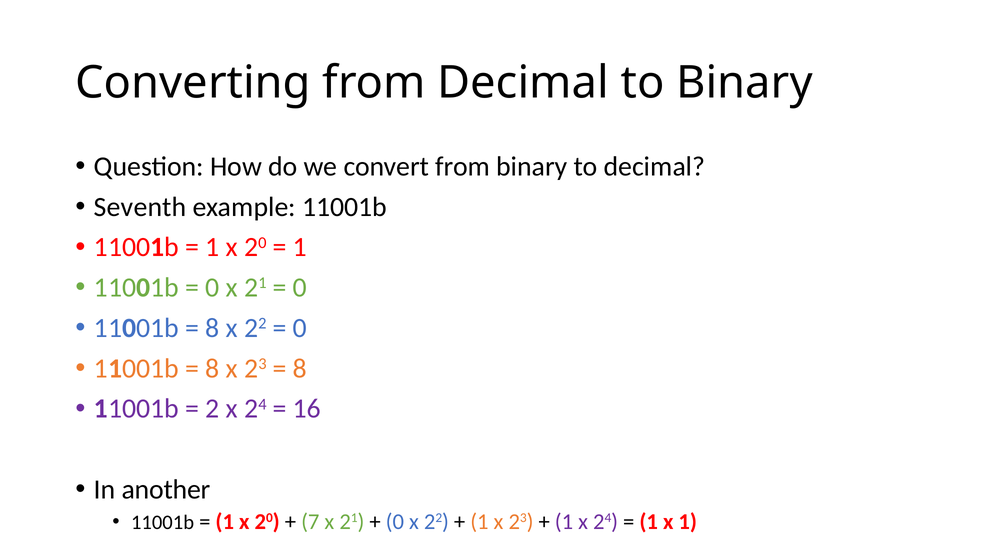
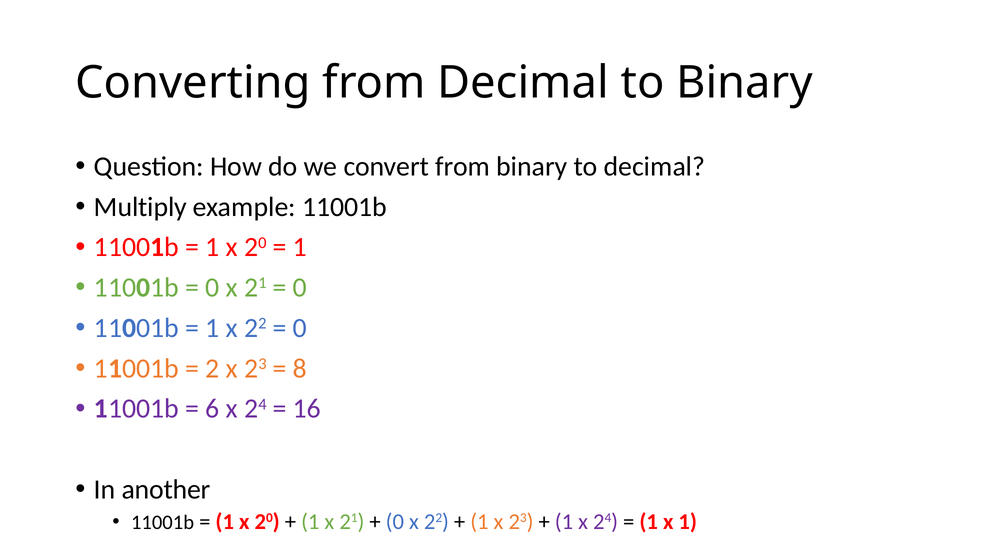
Seventh: Seventh -> Multiply
8 at (212, 328): 8 -> 1
8 at (212, 369): 8 -> 2
2: 2 -> 6
7 at (310, 522): 7 -> 1
